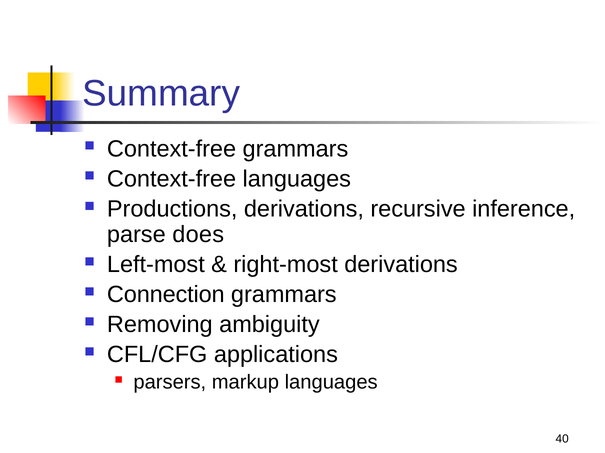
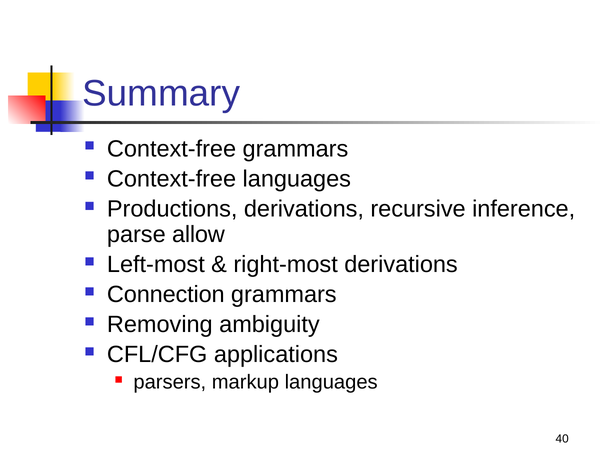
does: does -> allow
